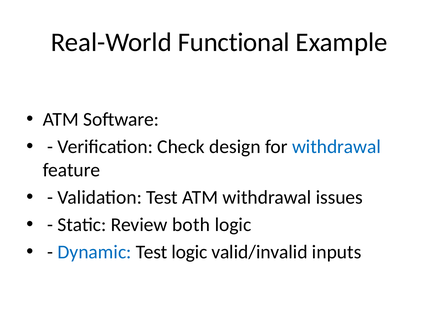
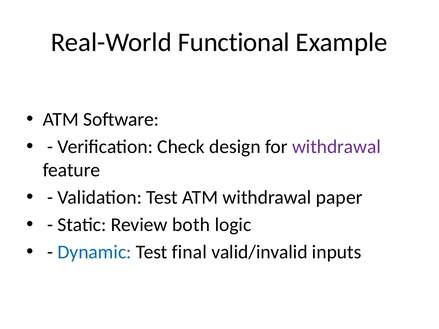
withdrawal at (337, 147) colour: blue -> purple
issues: issues -> paper
Test logic: logic -> final
